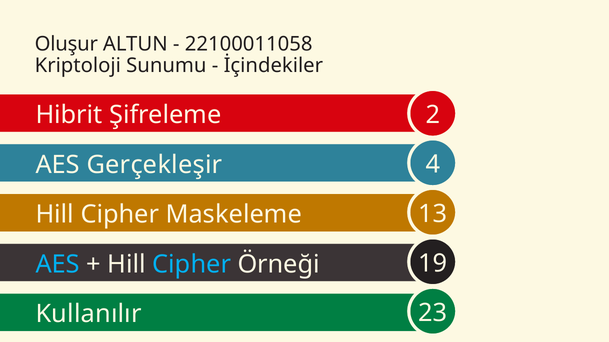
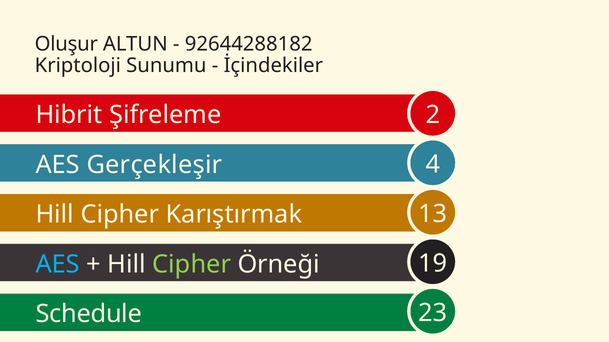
22100011058: 22100011058 -> 92644288182
Maskeleme: Maskeleme -> Karıştırmak
Cipher at (192, 265) colour: light blue -> light green
Kullanılır: Kullanılır -> Schedule
